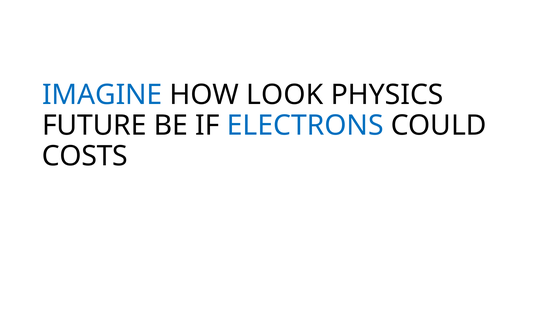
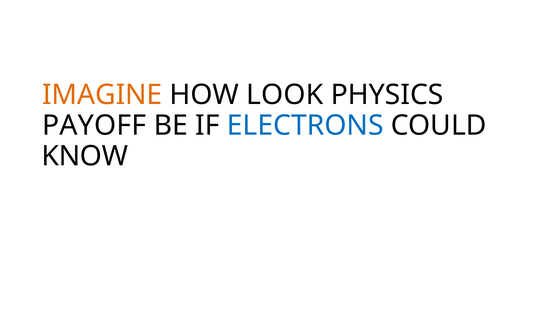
IMAGINE colour: blue -> orange
FUTURE: FUTURE -> PAYOFF
COSTS: COSTS -> KNOW
